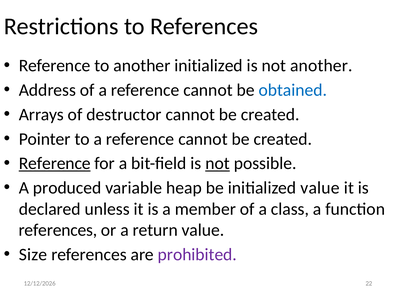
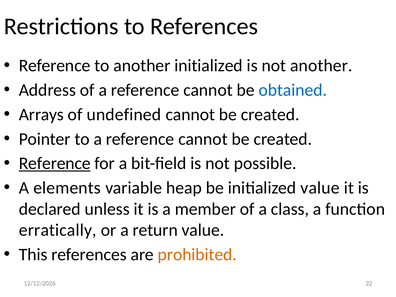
destructor: destructor -> undefined
not at (218, 163) underline: present -> none
produced: produced -> elements
references at (58, 230): references -> erratically
Size: Size -> This
prohibited colour: purple -> orange
